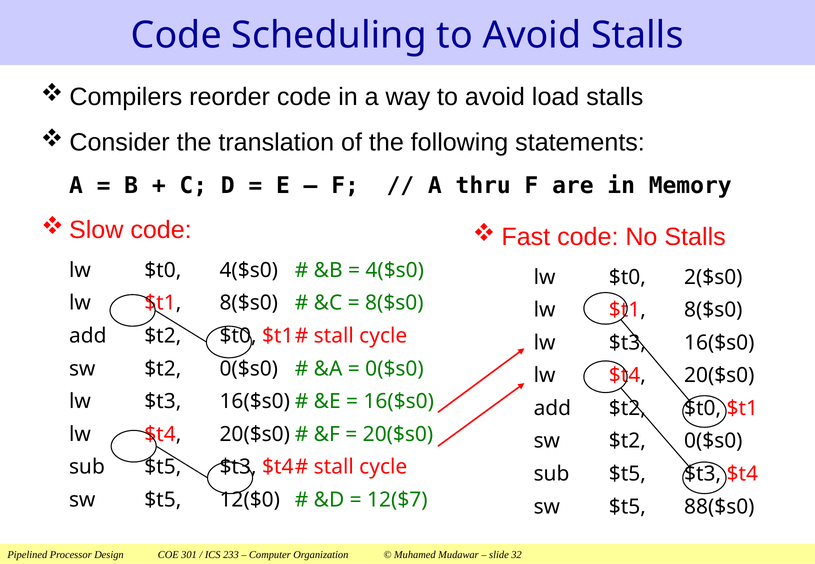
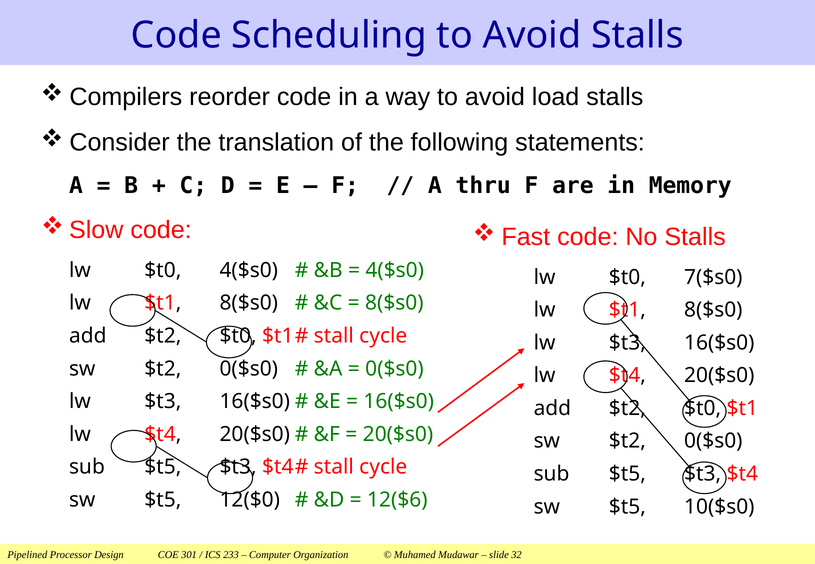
2($s0: 2($s0 -> 7($s0
12($7: 12($7 -> 12($6
88($s0: 88($s0 -> 10($s0
